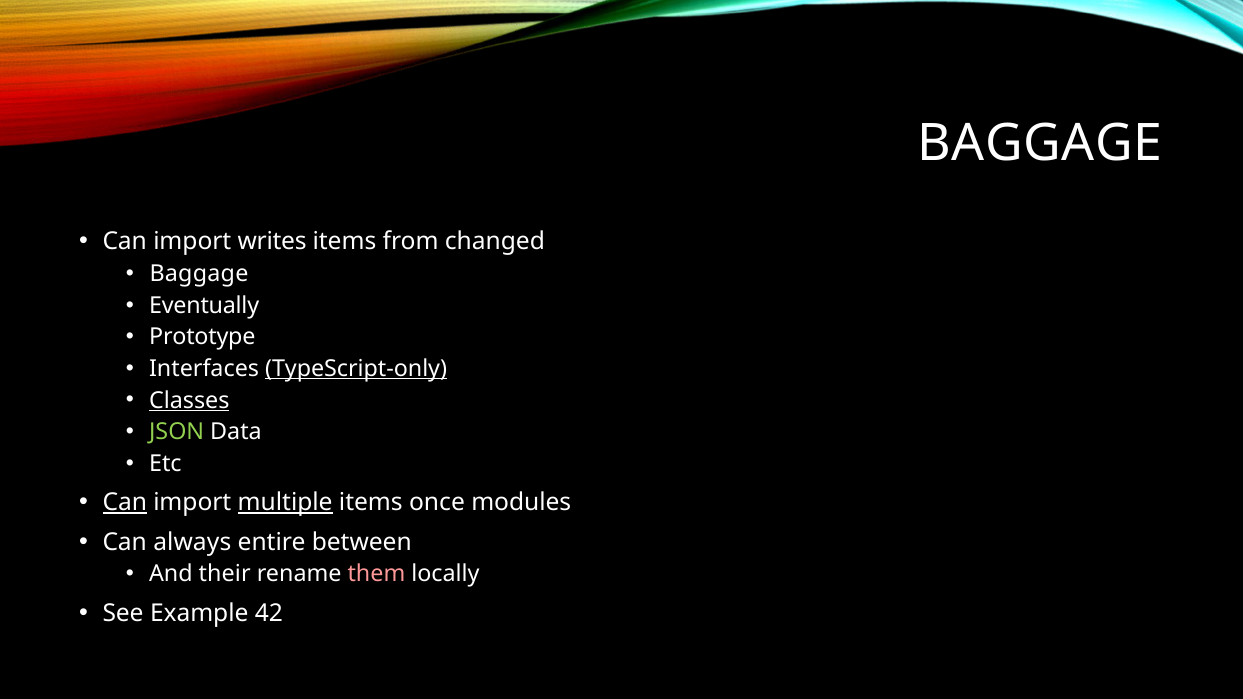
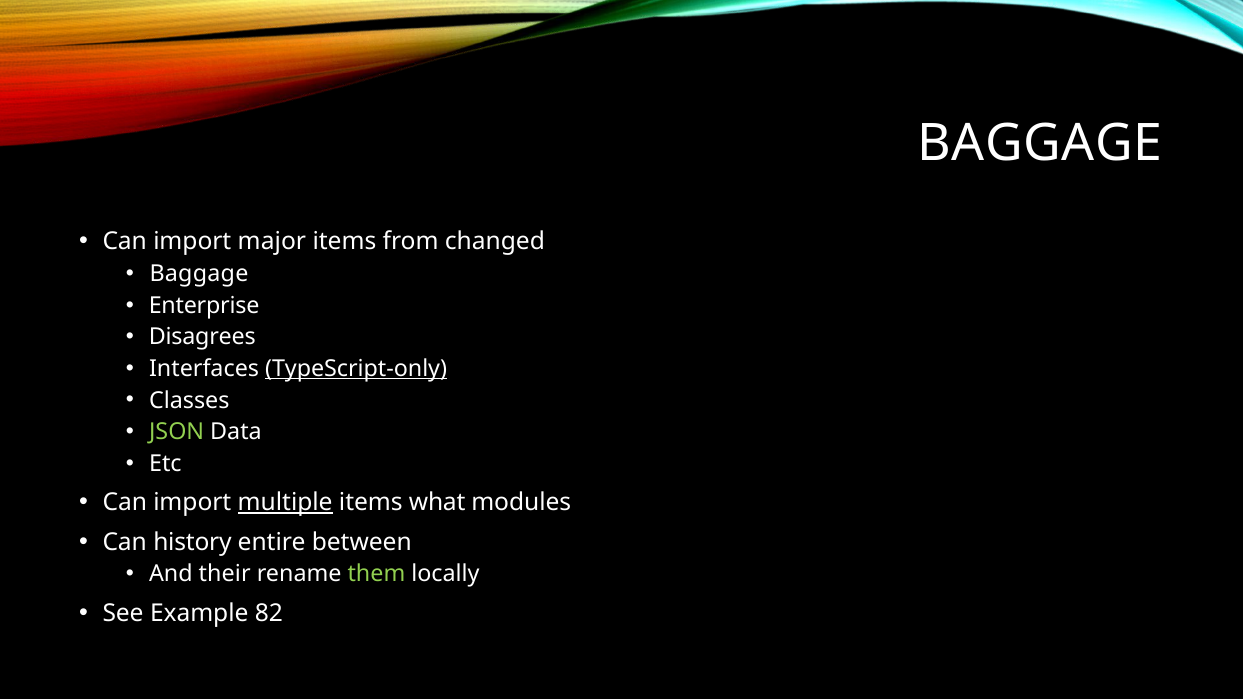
writes: writes -> major
Eventually: Eventually -> Enterprise
Prototype: Prototype -> Disagrees
Classes underline: present -> none
Can at (125, 503) underline: present -> none
once: once -> what
always: always -> history
them colour: pink -> light green
42: 42 -> 82
